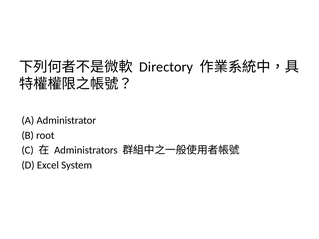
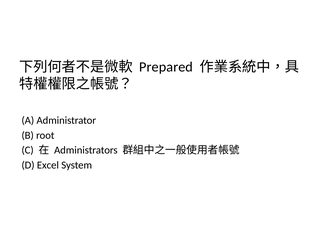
Directory: Directory -> Prepared
